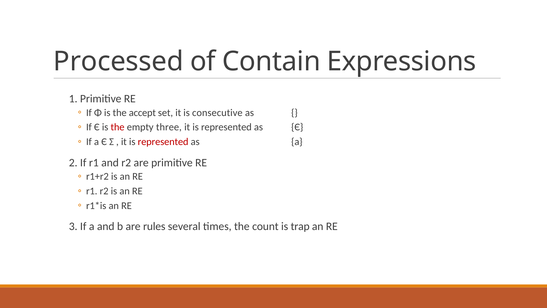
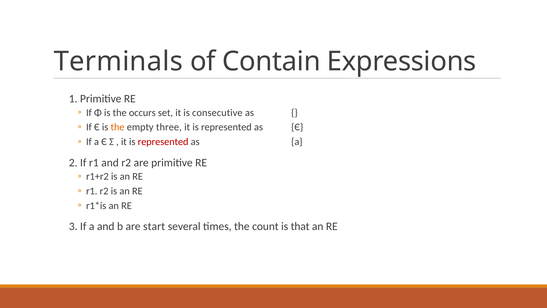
Processed: Processed -> Terminals
accept: accept -> occurs
the at (118, 127) colour: red -> orange
rules: rules -> start
trap: trap -> that
